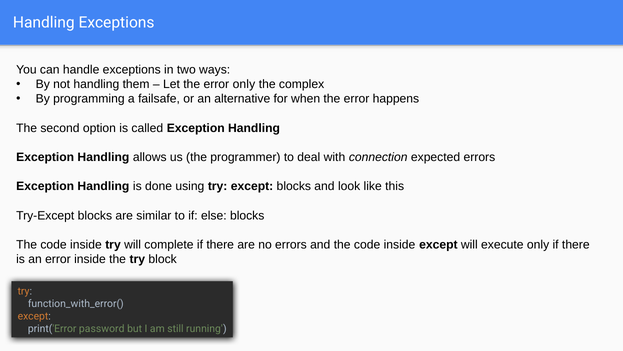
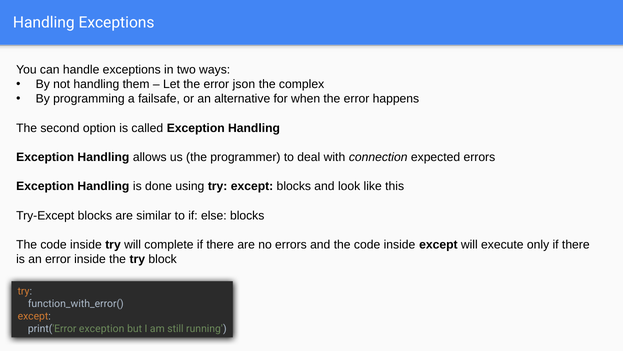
error only: only -> json
print('Error password: password -> exception
